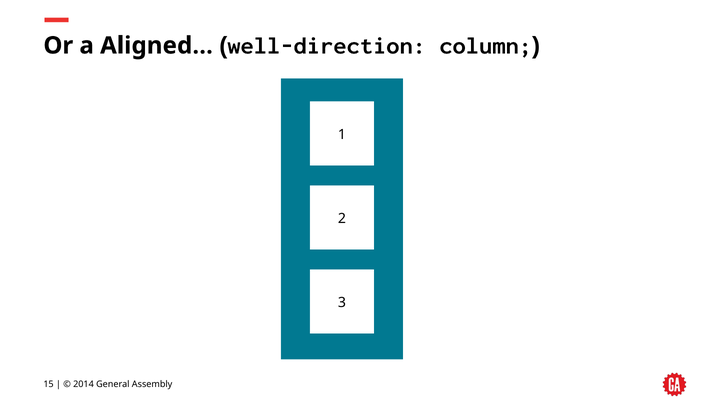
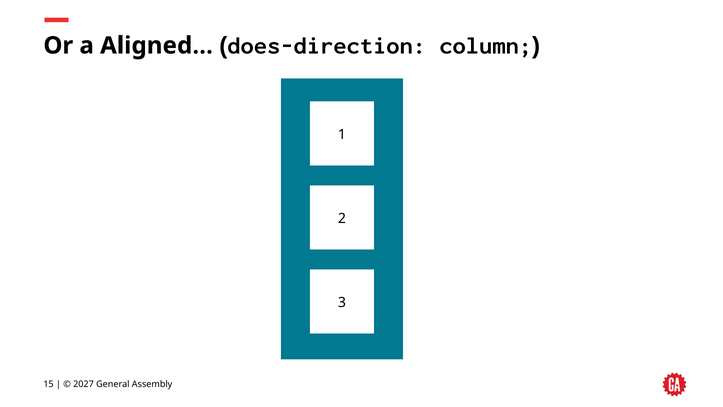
well-direction: well-direction -> does-direction
2014: 2014 -> 2027
